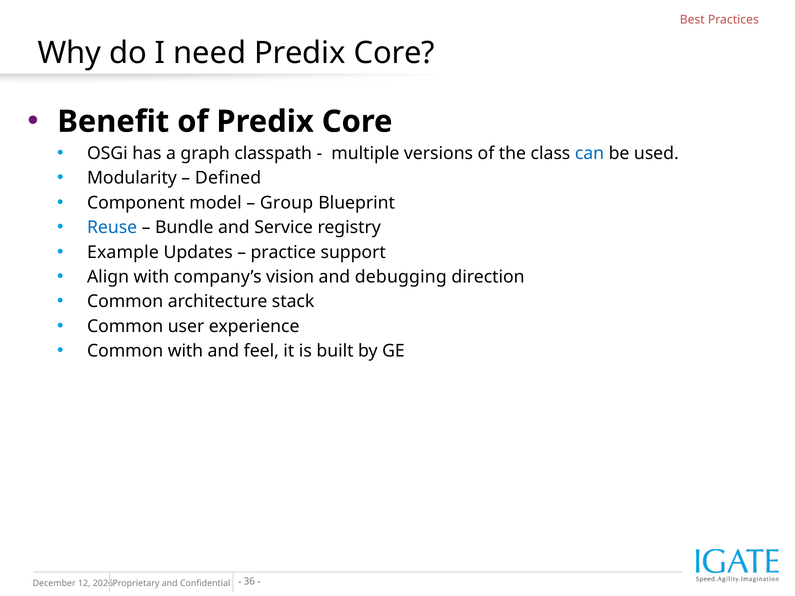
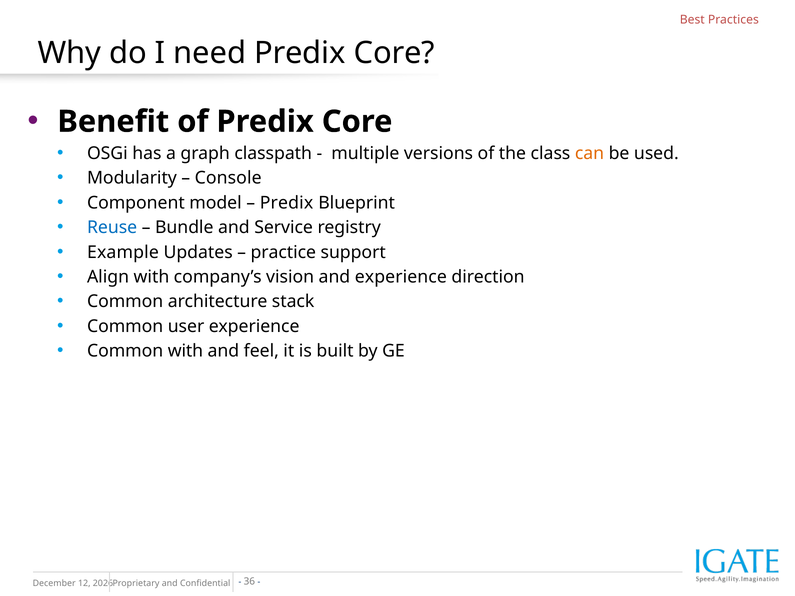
can colour: blue -> orange
Defined: Defined -> Console
Group at (287, 203): Group -> Predix
and debugging: debugging -> experience
